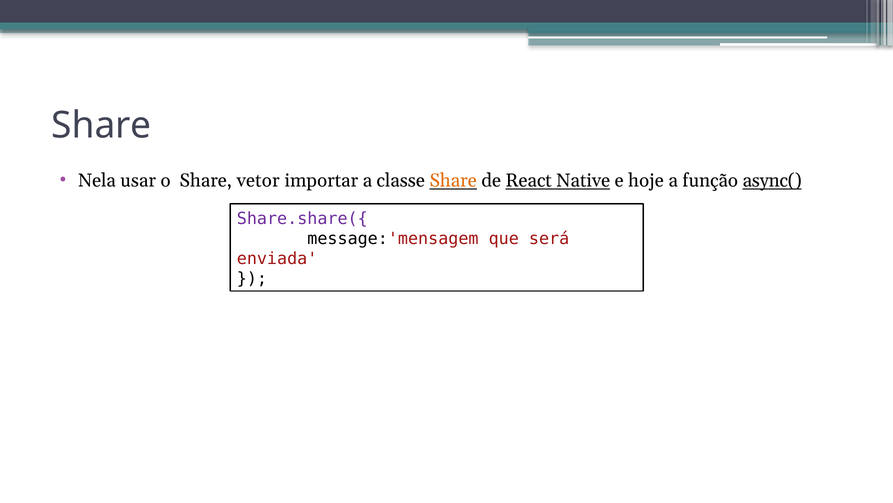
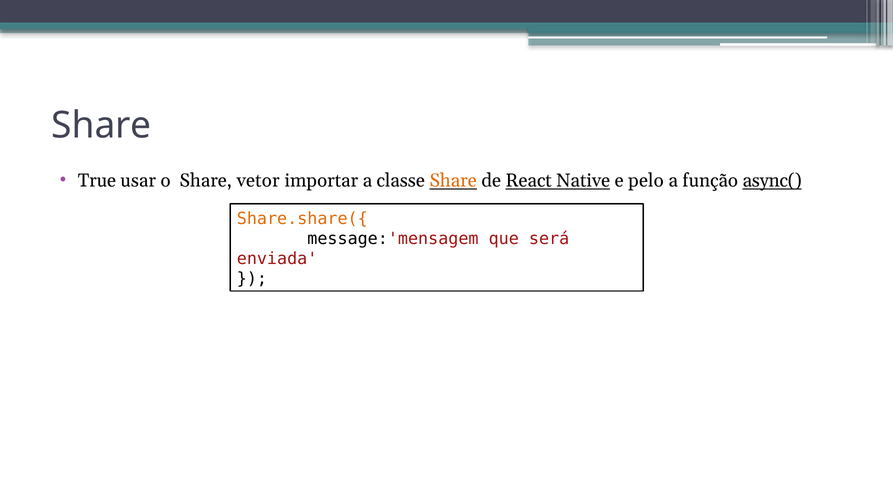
Nela: Nela -> True
hoje: hoje -> pelo
Share.share({ colour: purple -> orange
